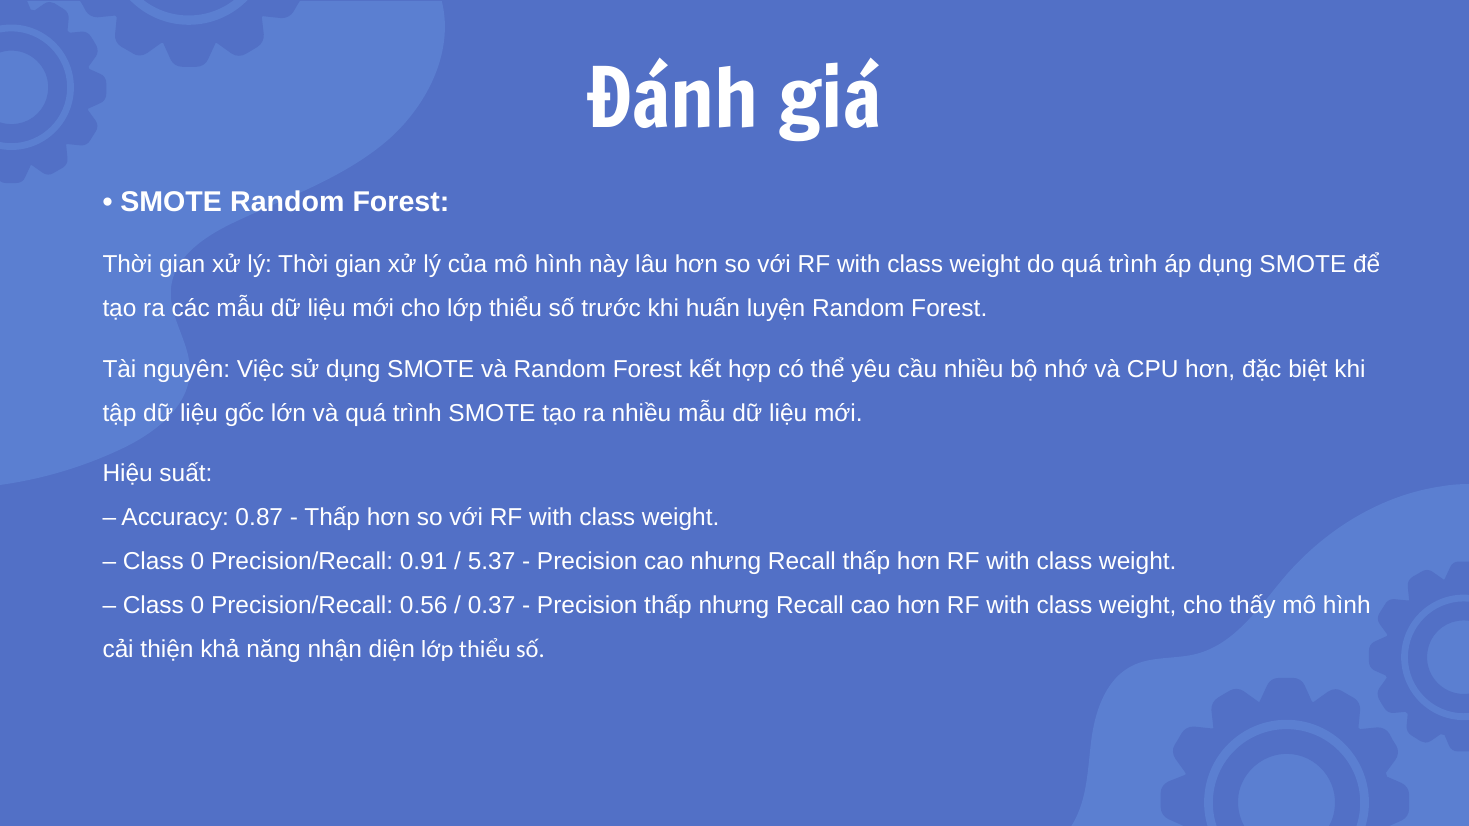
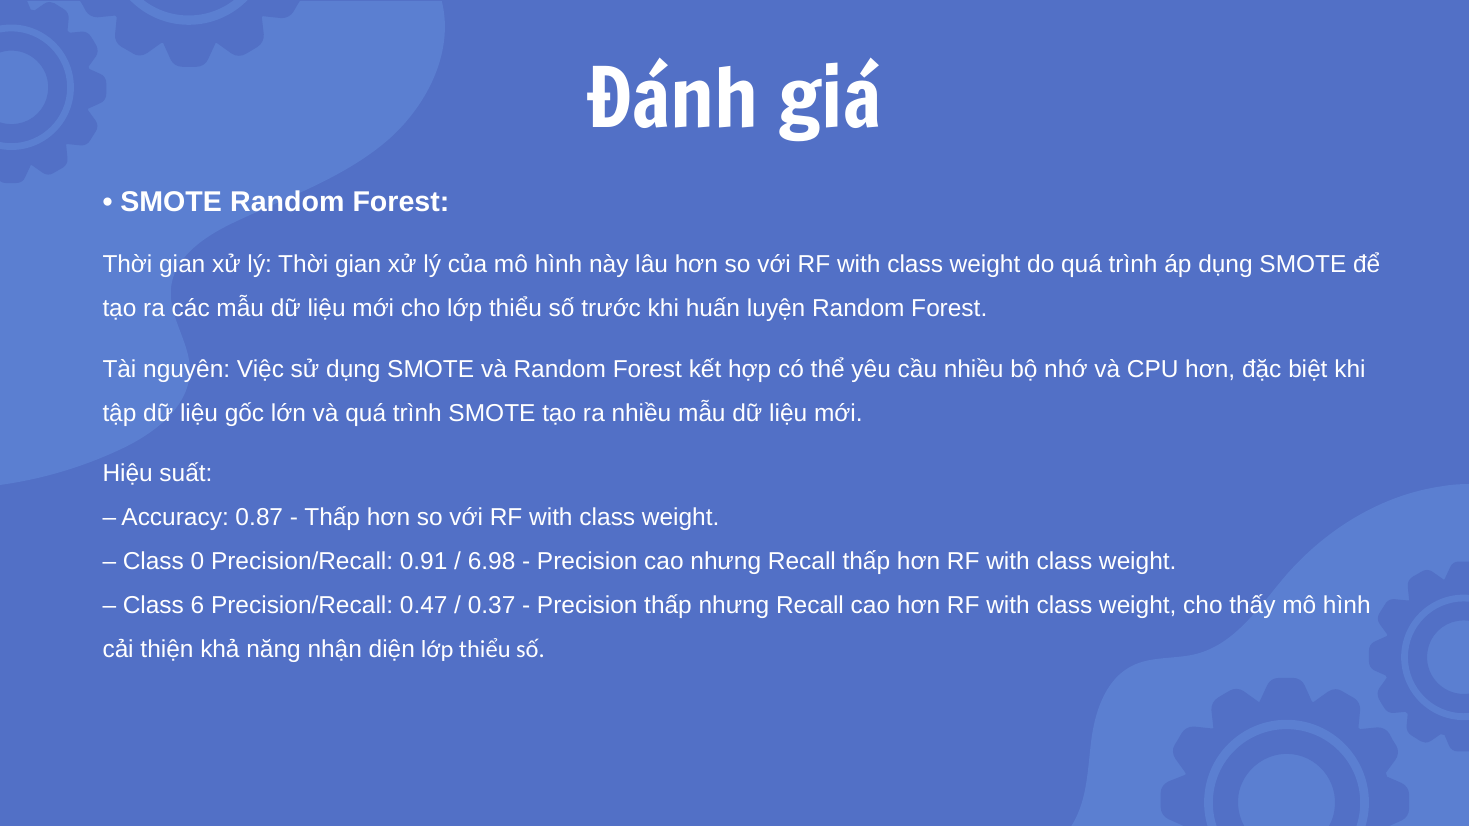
5.37: 5.37 -> 6.98
0 at (198, 606): 0 -> 6
0.56: 0.56 -> 0.47
